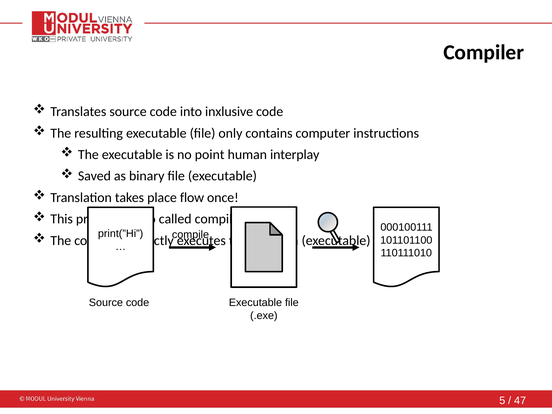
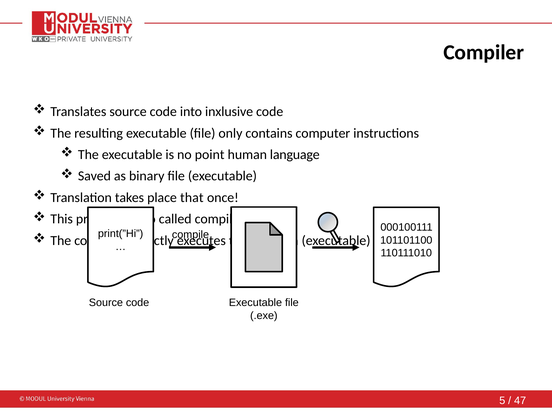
interplay: interplay -> language
flow: flow -> that
